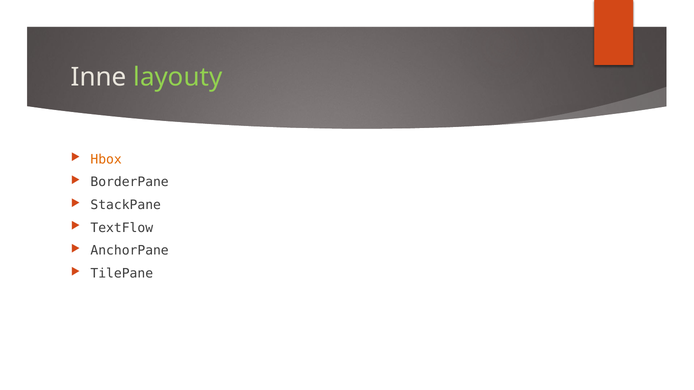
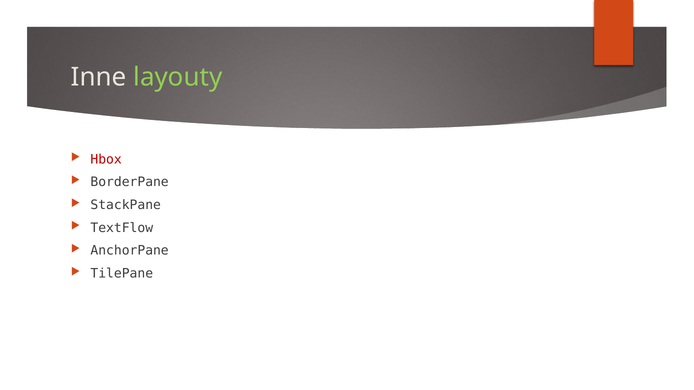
Hbox colour: orange -> red
